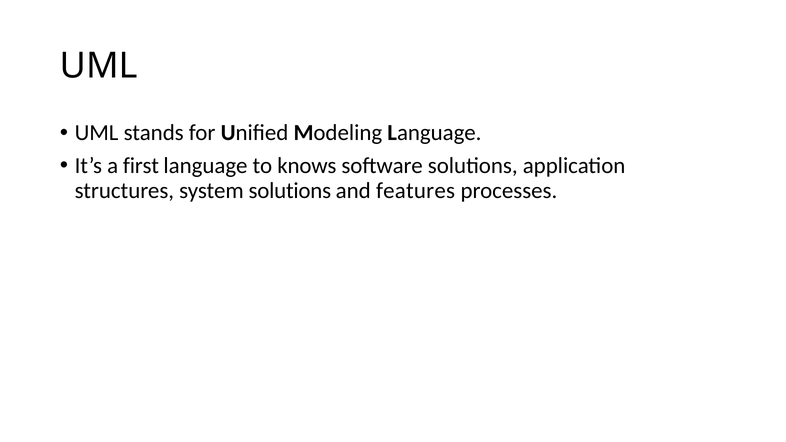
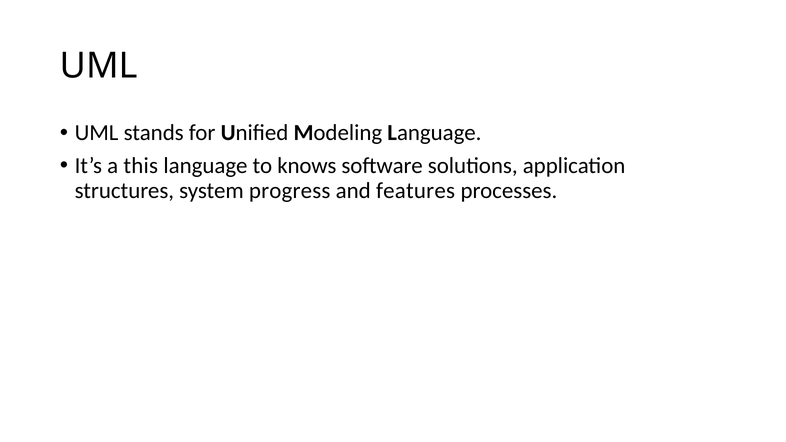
first: first -> this
system solutions: solutions -> progress
